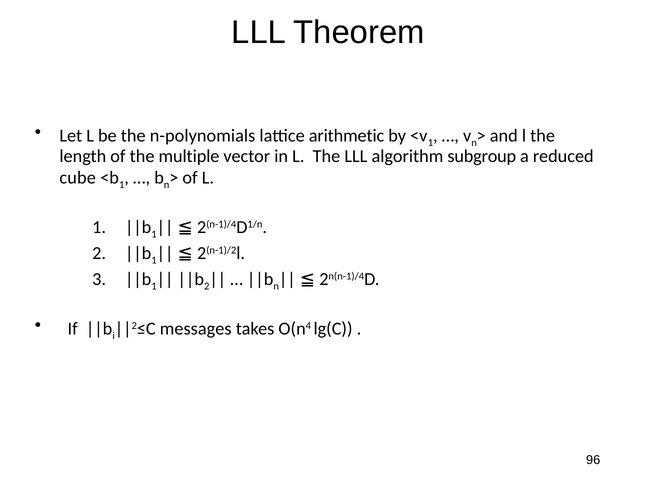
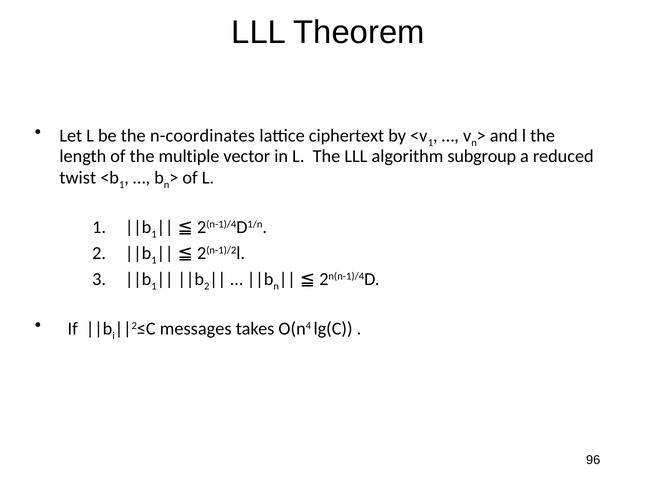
n-polynomials: n-polynomials -> n-coordinates
arithmetic: arithmetic -> ciphertext
cube: cube -> twist
